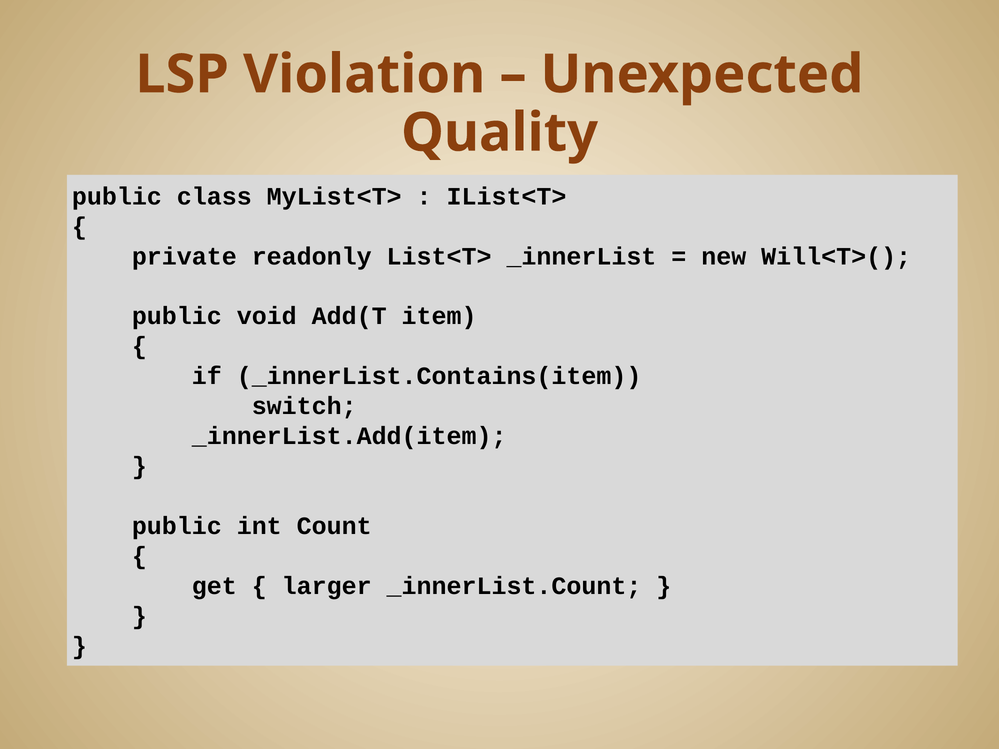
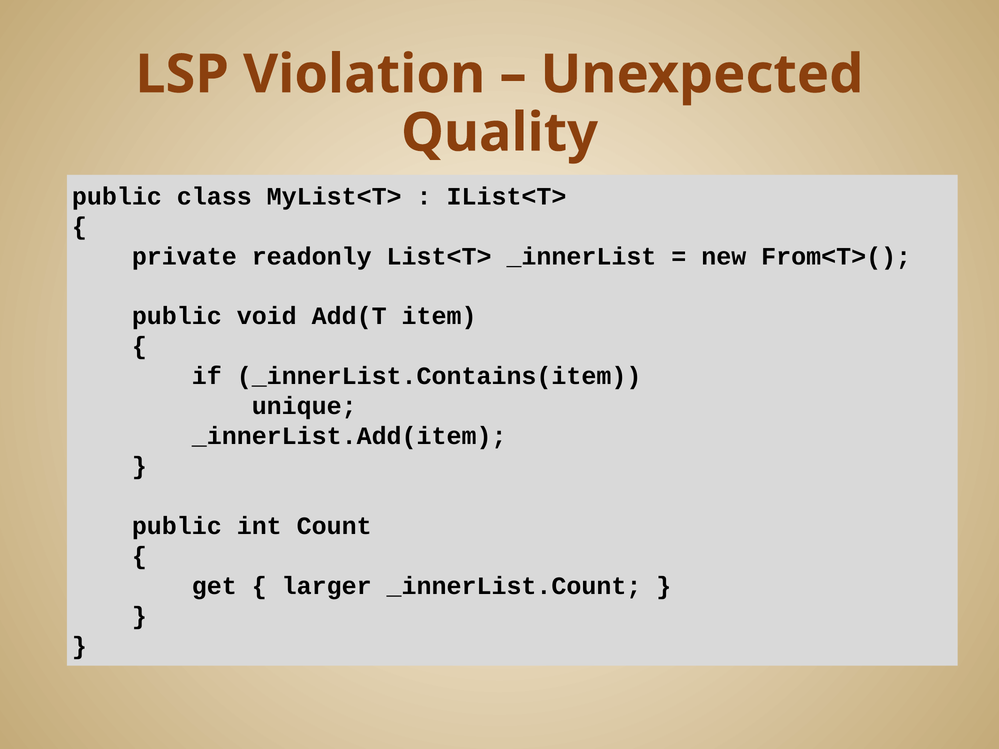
Will<T>(: Will<T>( -> From<T>(
switch: switch -> unique
